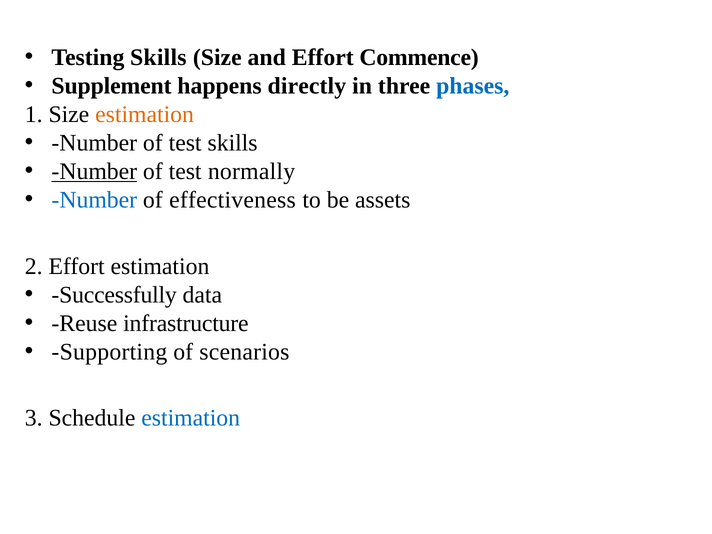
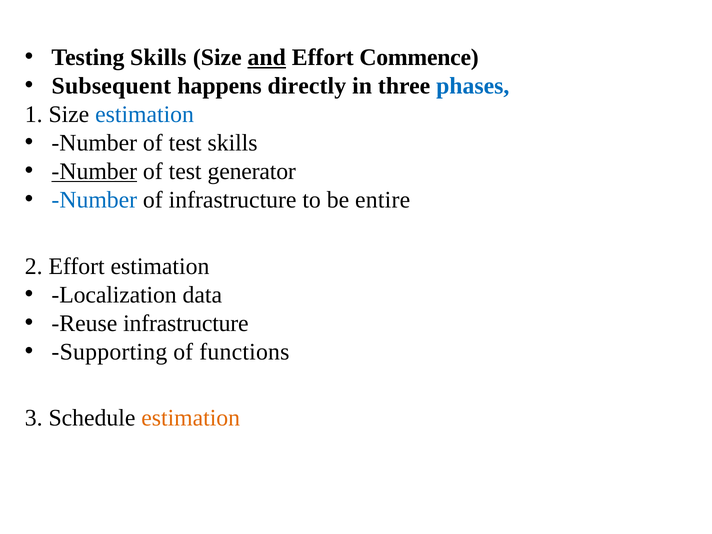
and underline: none -> present
Supplement: Supplement -> Subsequent
estimation at (145, 114) colour: orange -> blue
normally: normally -> generator
of effectiveness: effectiveness -> infrastructure
assets: assets -> entire
Successfully: Successfully -> Localization
scenarios: scenarios -> functions
estimation at (191, 418) colour: blue -> orange
